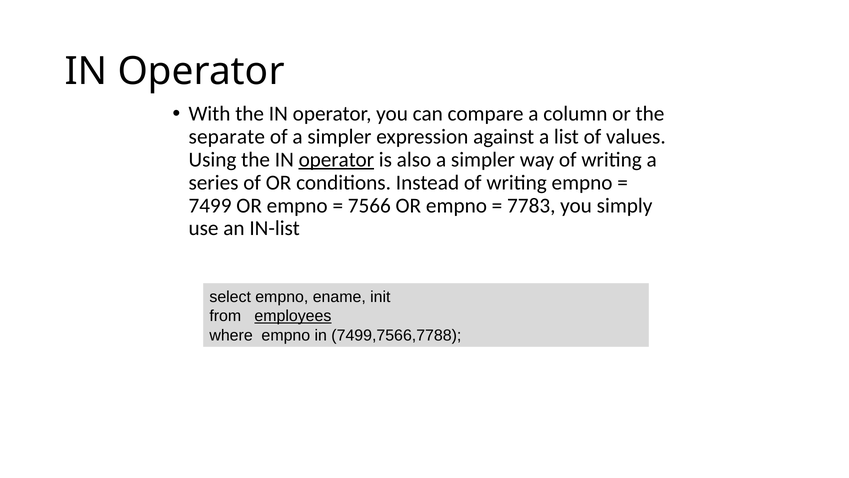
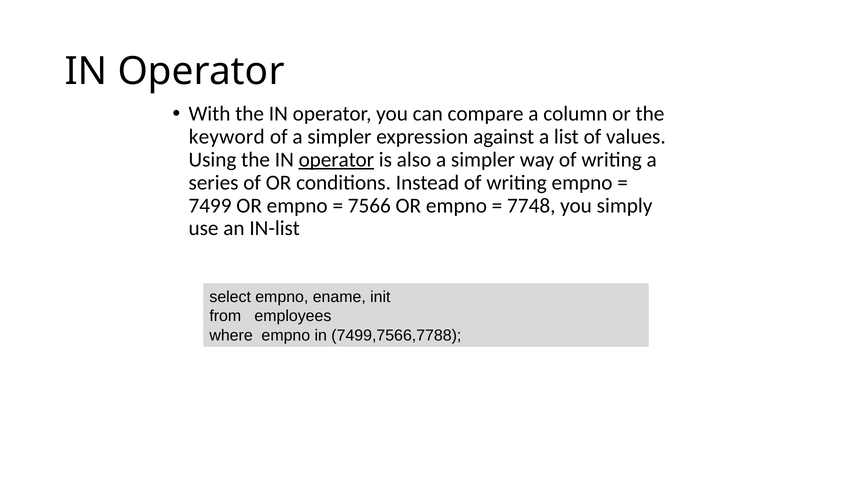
separate: separate -> keyword
7783: 7783 -> 7748
employees underline: present -> none
